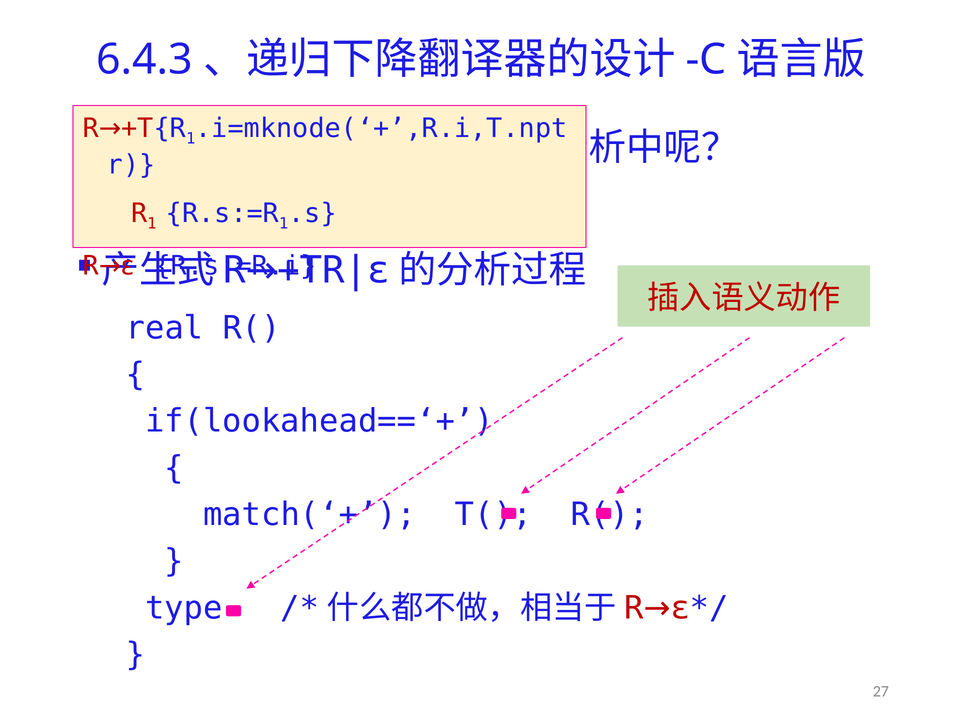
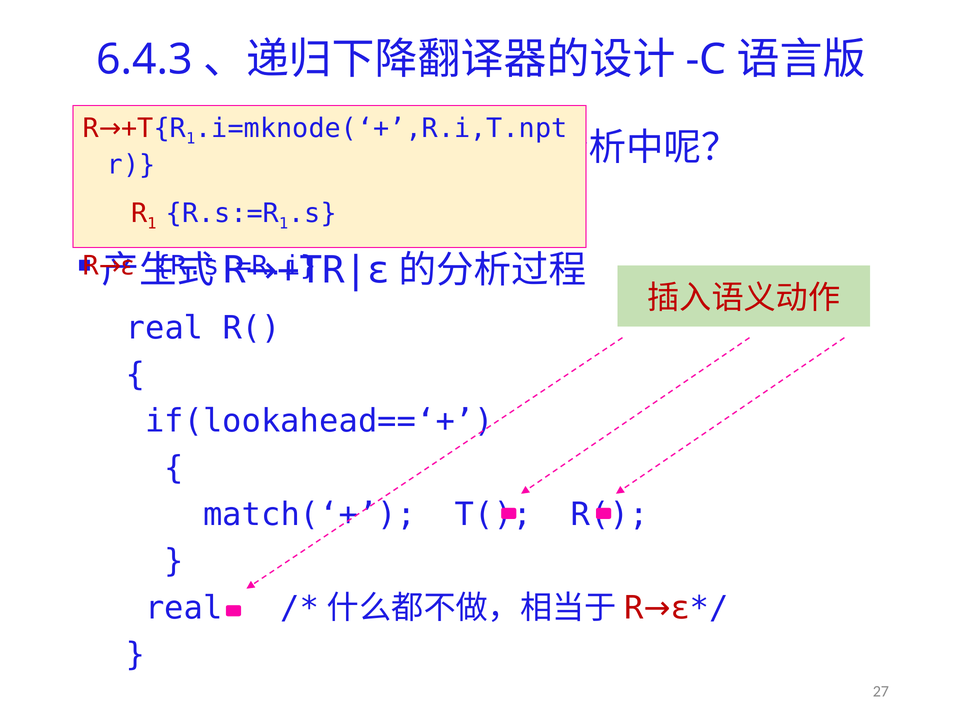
type at (184, 608): type -> real
